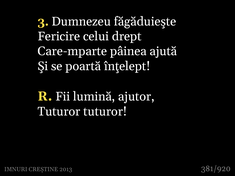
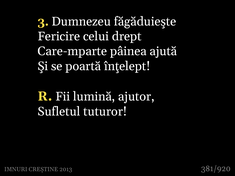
Tuturor at (59, 112): Tuturor -> Sufletul
